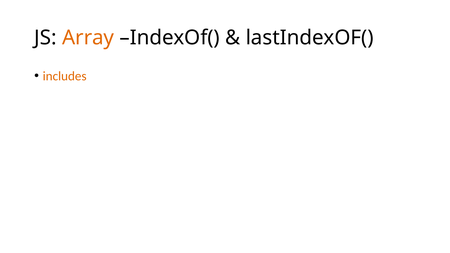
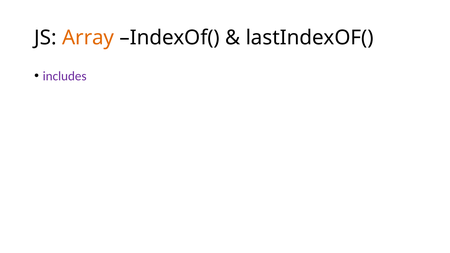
includes colour: orange -> purple
